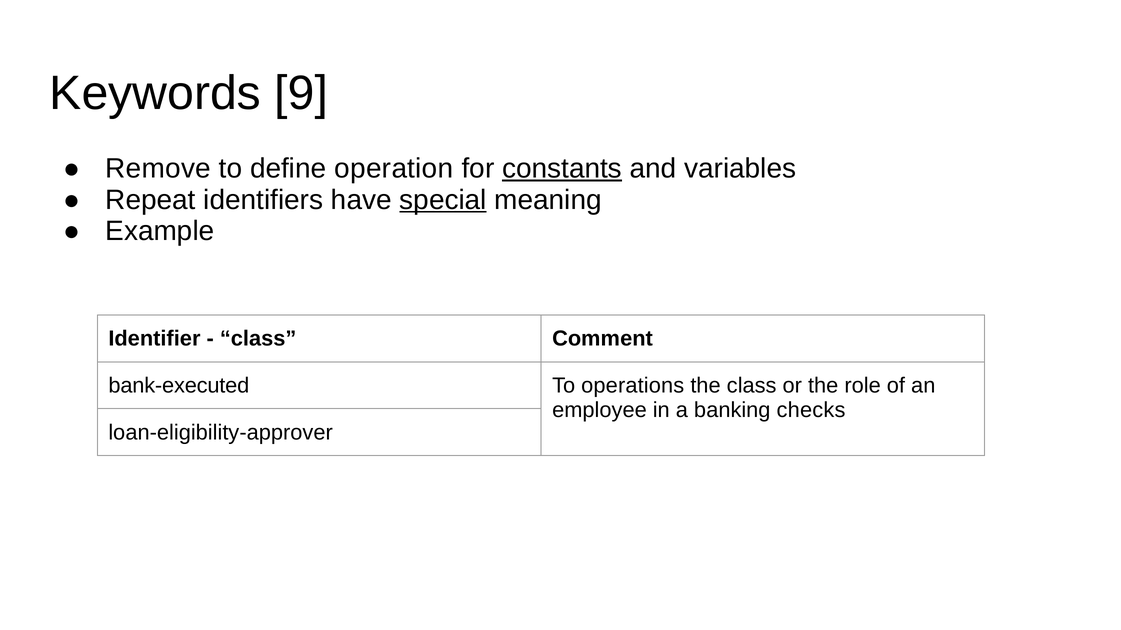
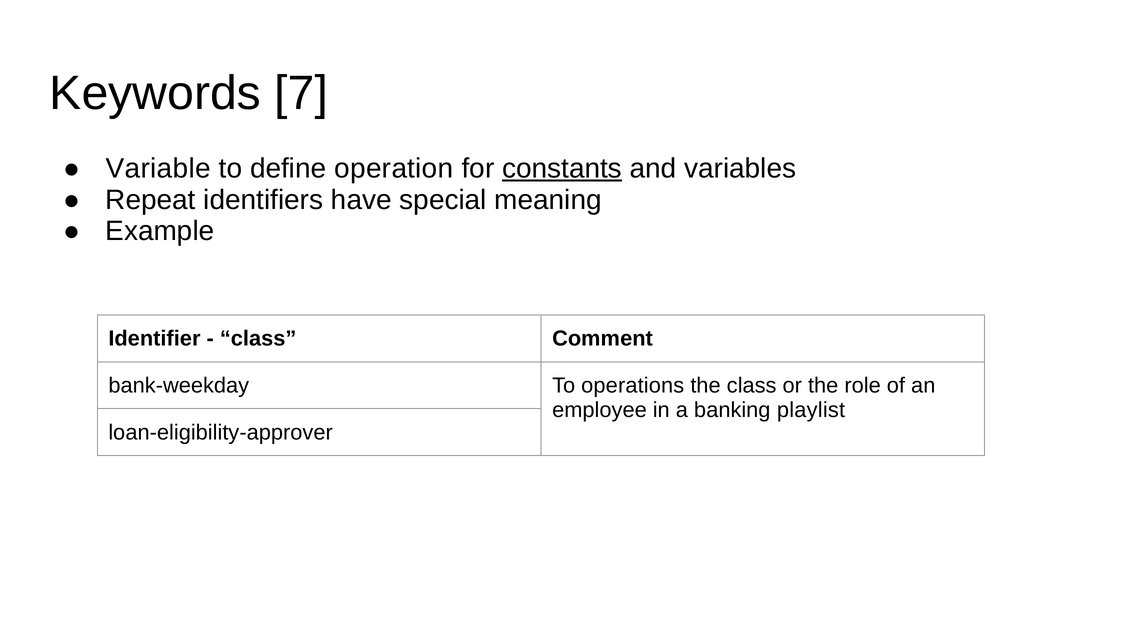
9: 9 -> 7
Remove: Remove -> Variable
special underline: present -> none
bank-executed: bank-executed -> bank-weekday
checks: checks -> playlist
